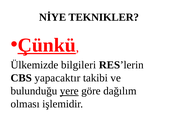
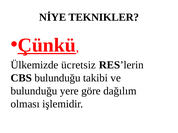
bilgileri: bilgileri -> ücretsiz
CBS yapacaktır: yapacaktır -> bulunduğu
yere underline: present -> none
